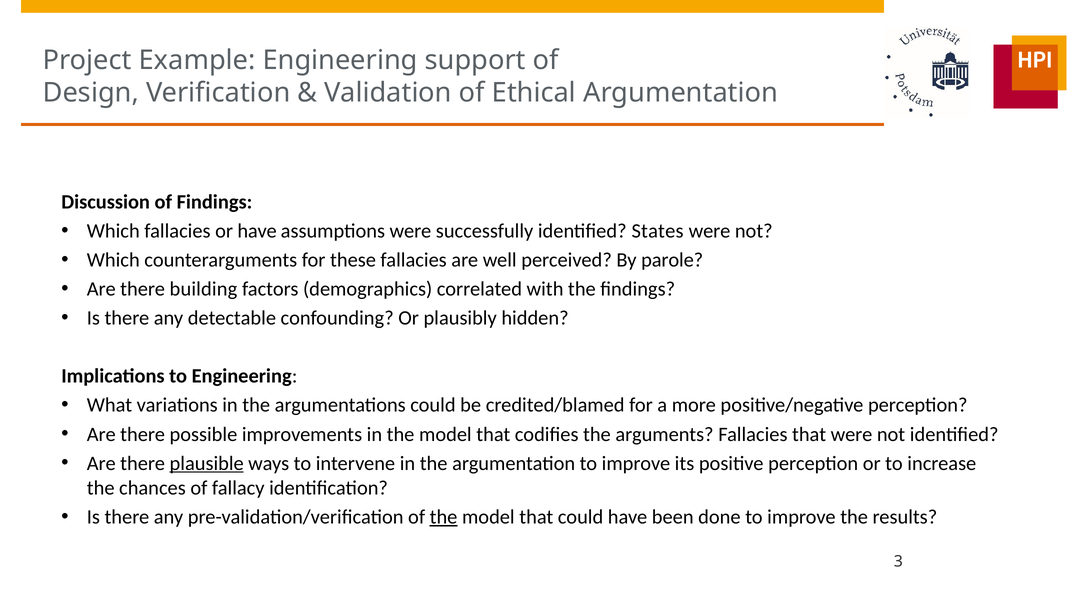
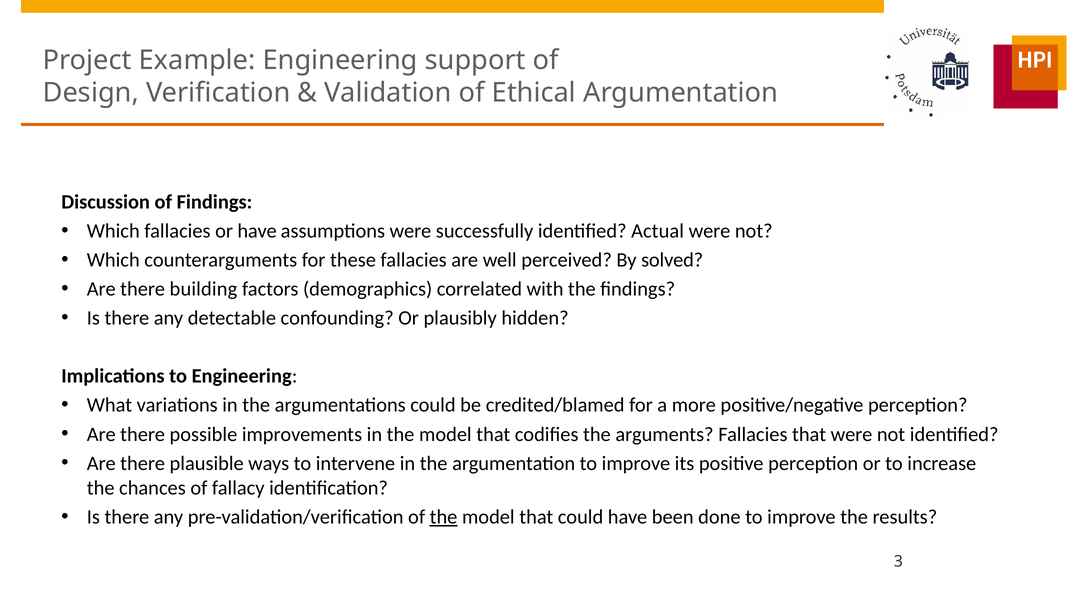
States: States -> Actual
parole: parole -> solved
plausible underline: present -> none
